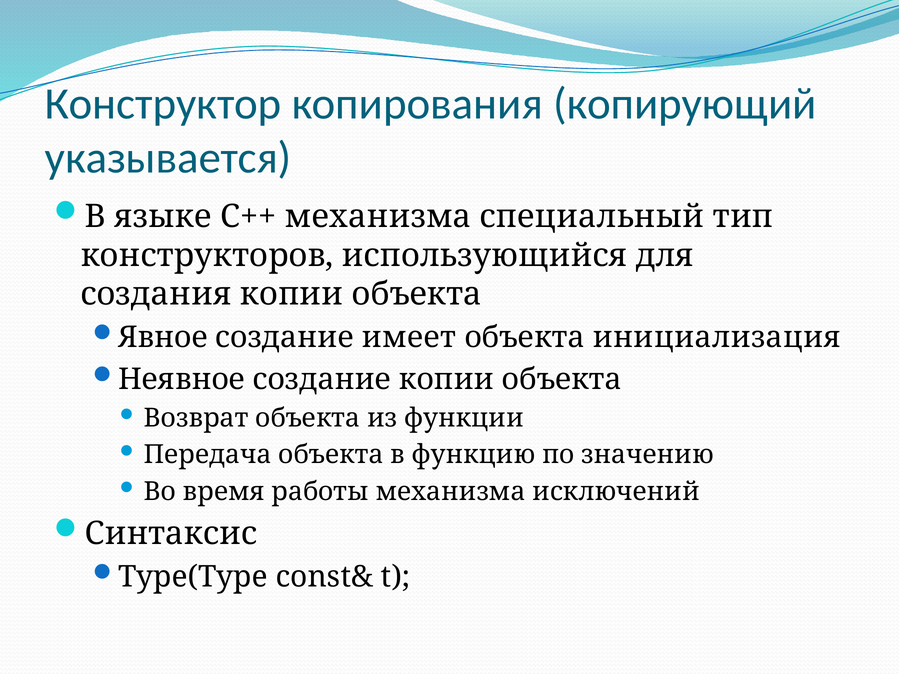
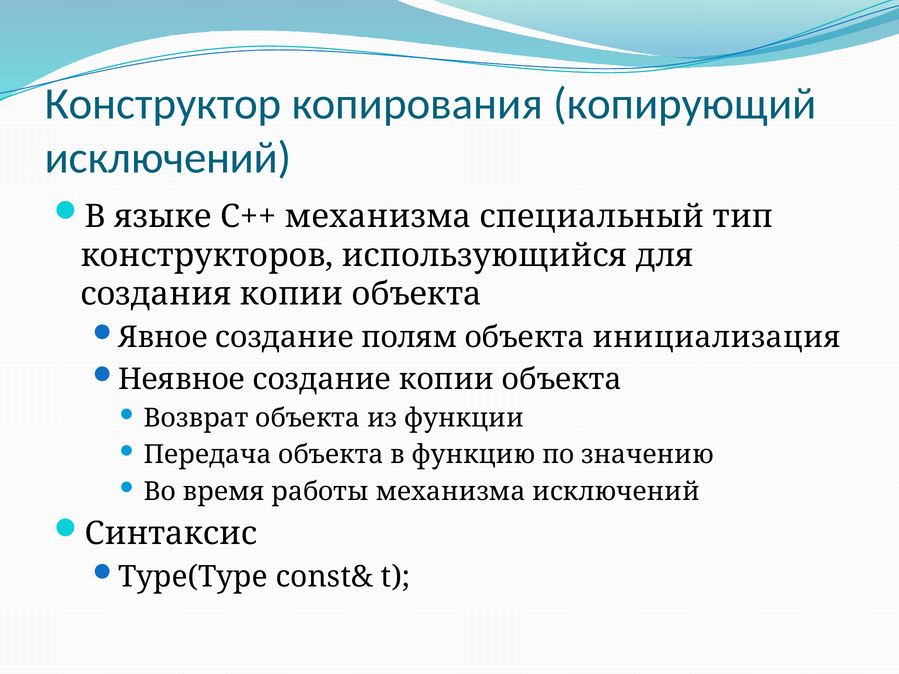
указывается at (168, 158): указывается -> исключений
имеет: имеет -> полям
